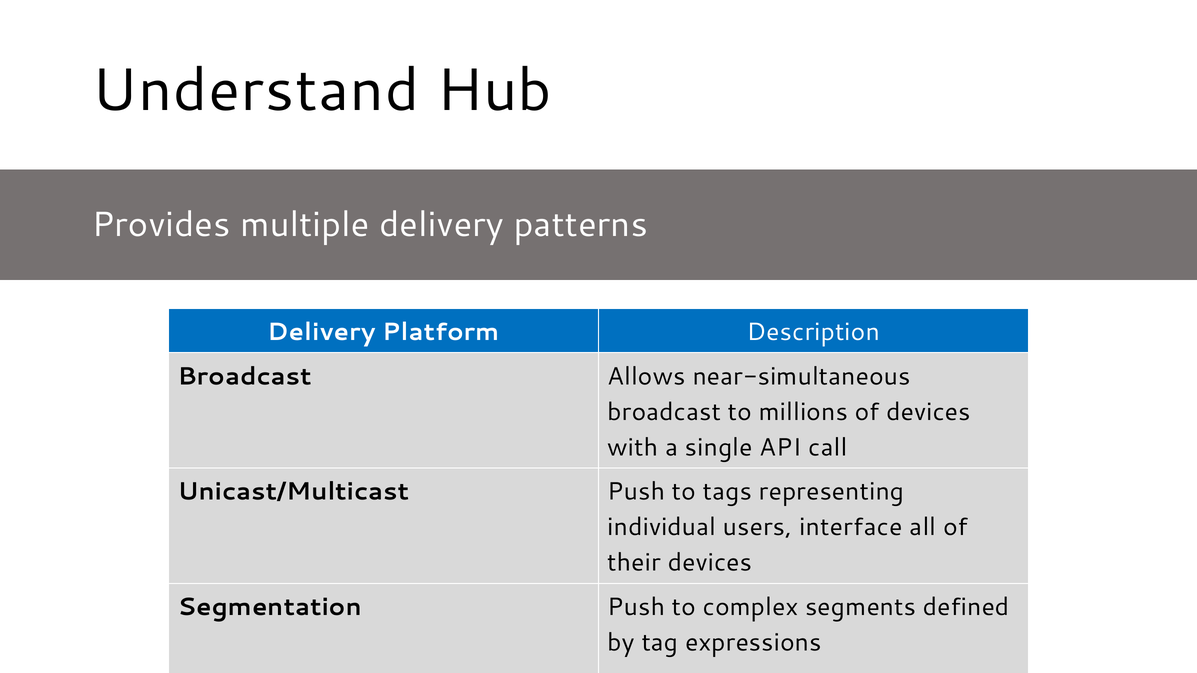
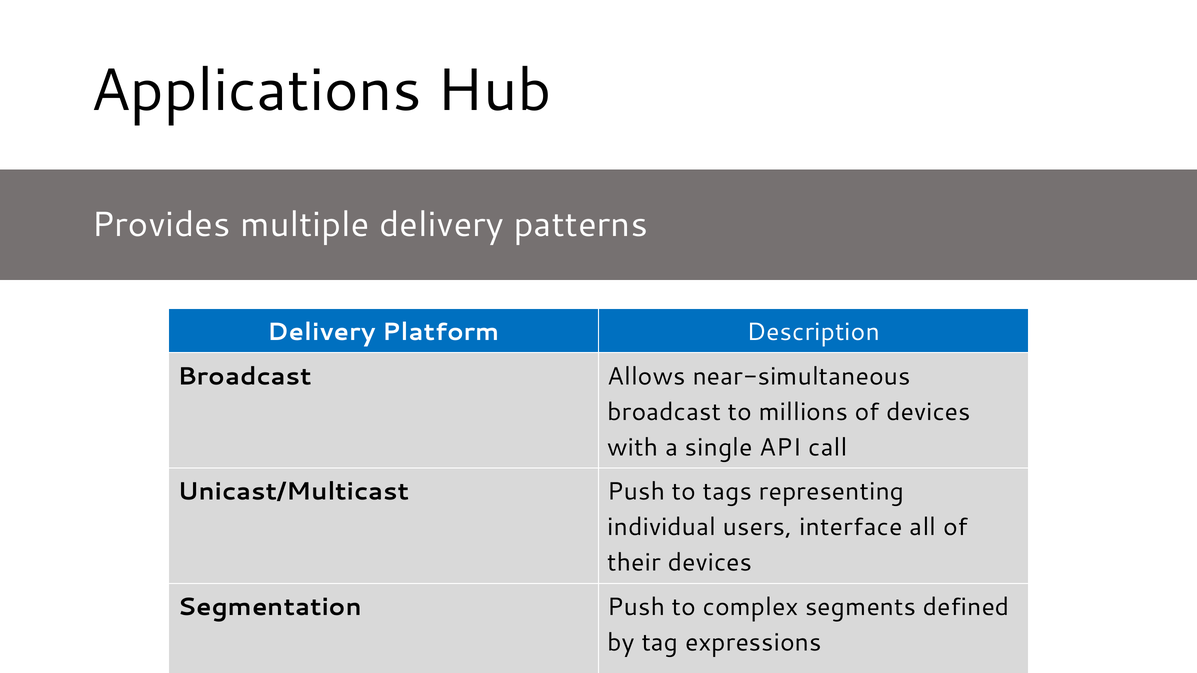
Understand: Understand -> Applications
